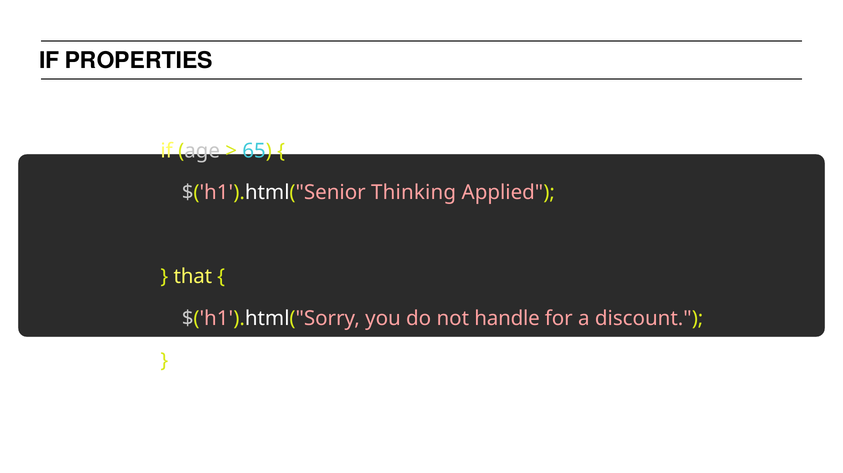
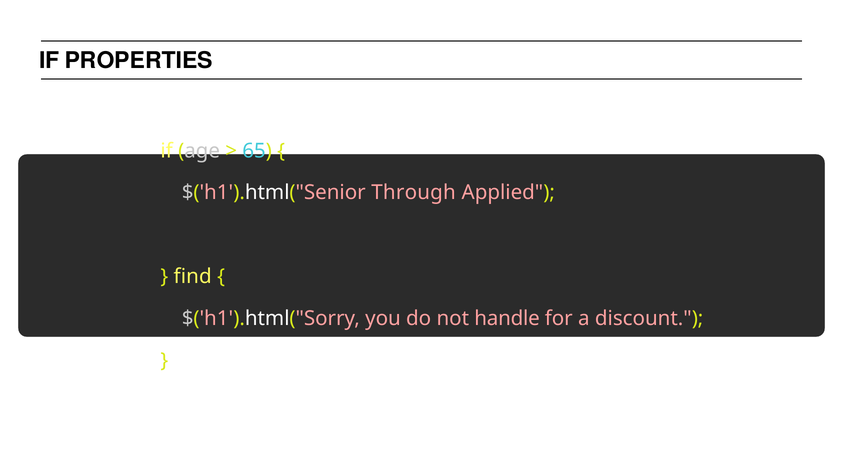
Thinking: Thinking -> Through
that: that -> find
